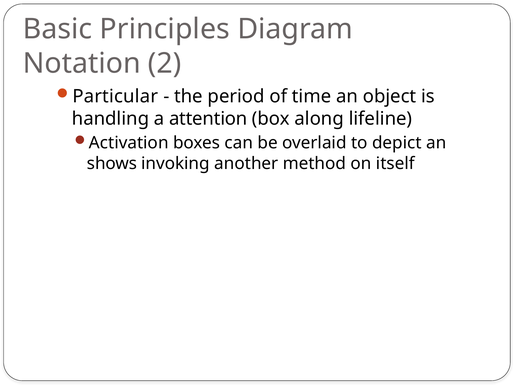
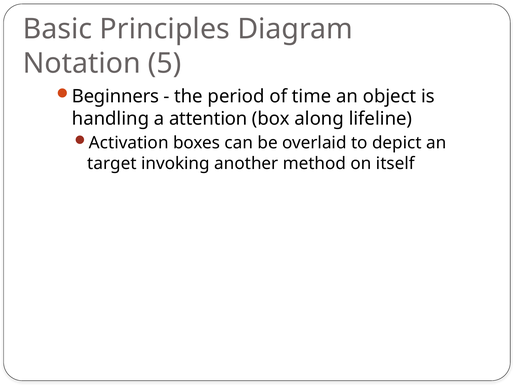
2: 2 -> 5
Particular: Particular -> Beginners
shows: shows -> target
